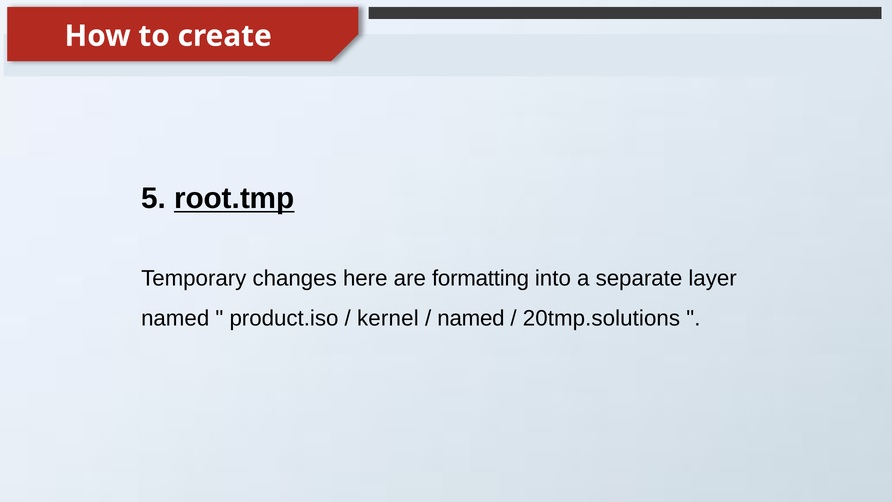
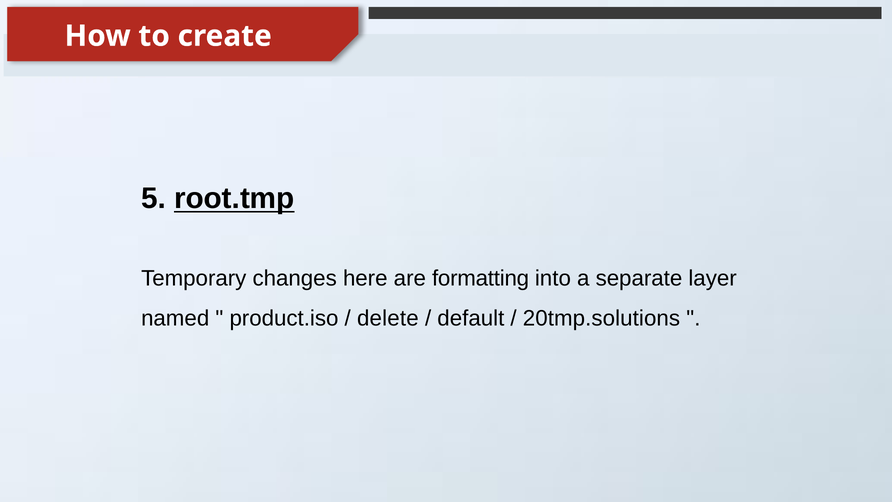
kernel: kernel -> delete
named at (471, 318): named -> default
